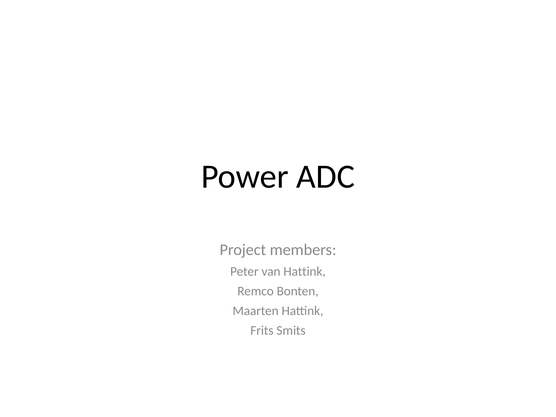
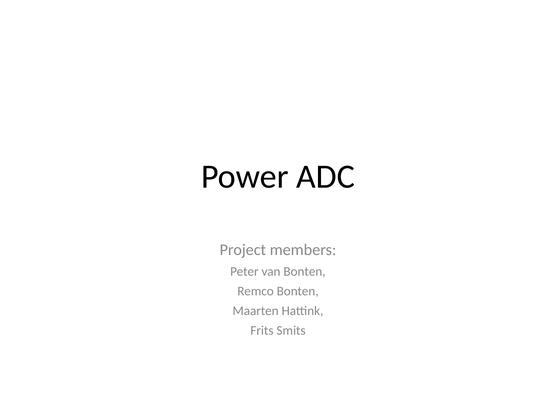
van Hattink: Hattink -> Bonten
